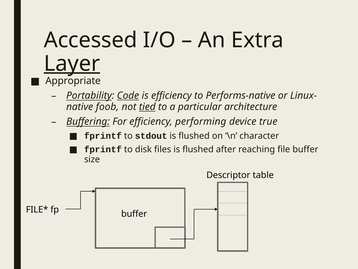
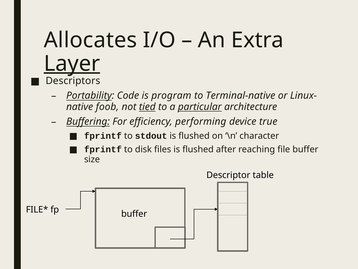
Accessed: Accessed -> Allocates
Appropriate: Appropriate -> Descriptors
Code underline: present -> none
is efficiency: efficiency -> program
Performs-native: Performs-native -> Terminal-native
particular underline: none -> present
